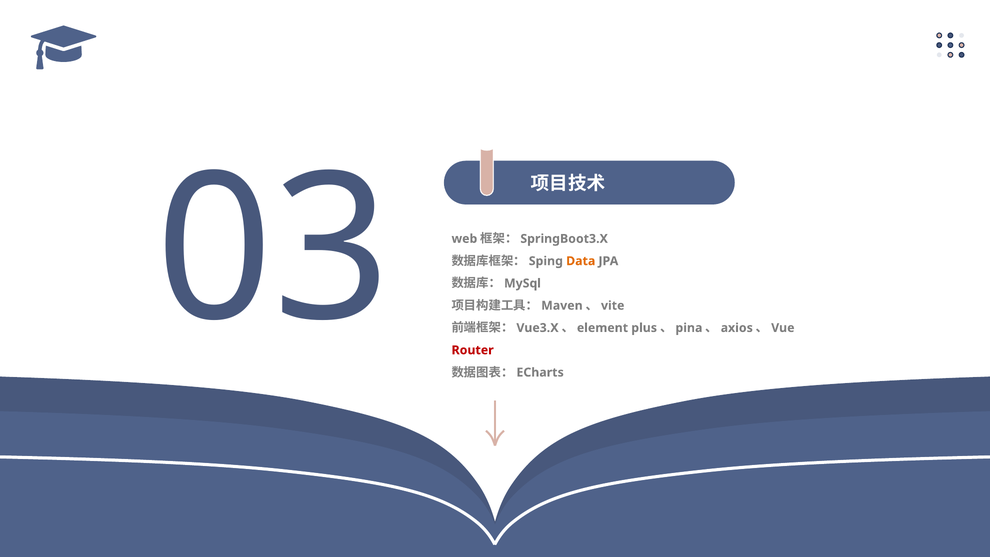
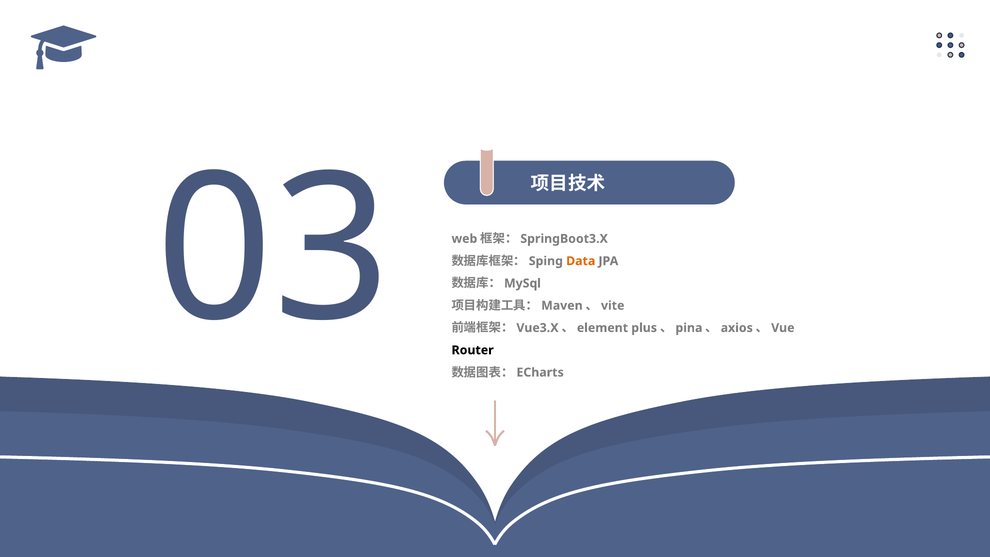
Router colour: red -> black
